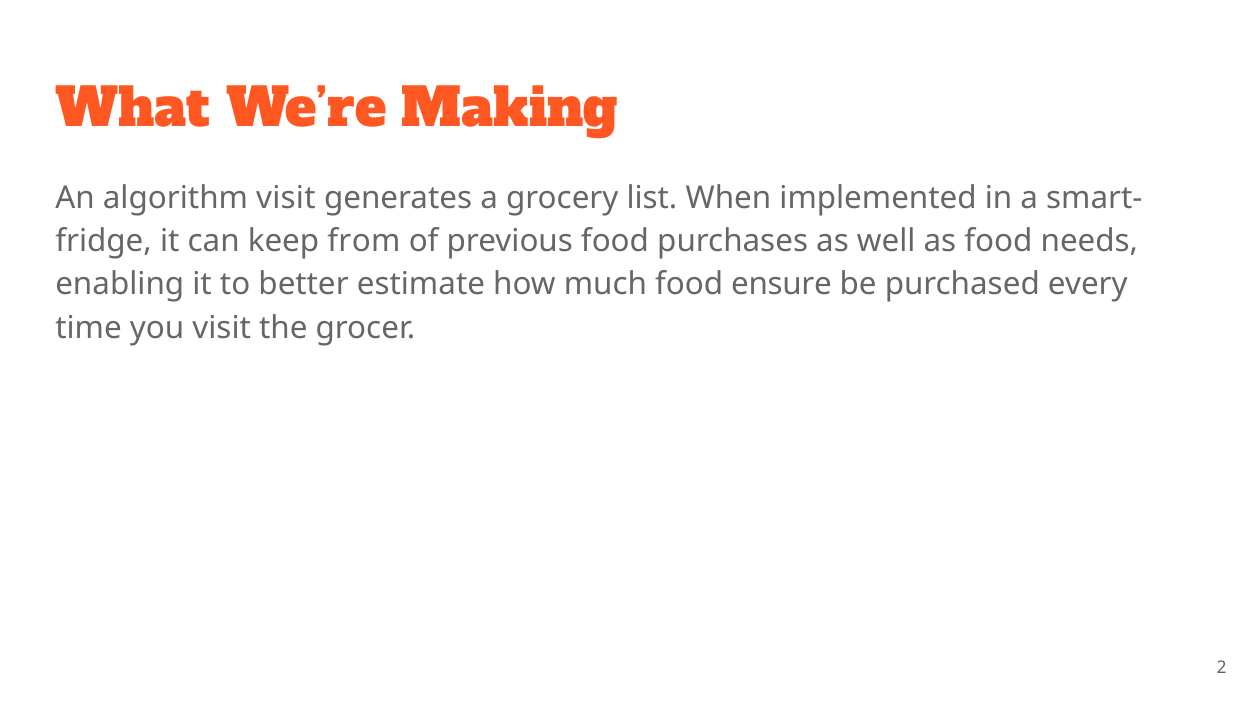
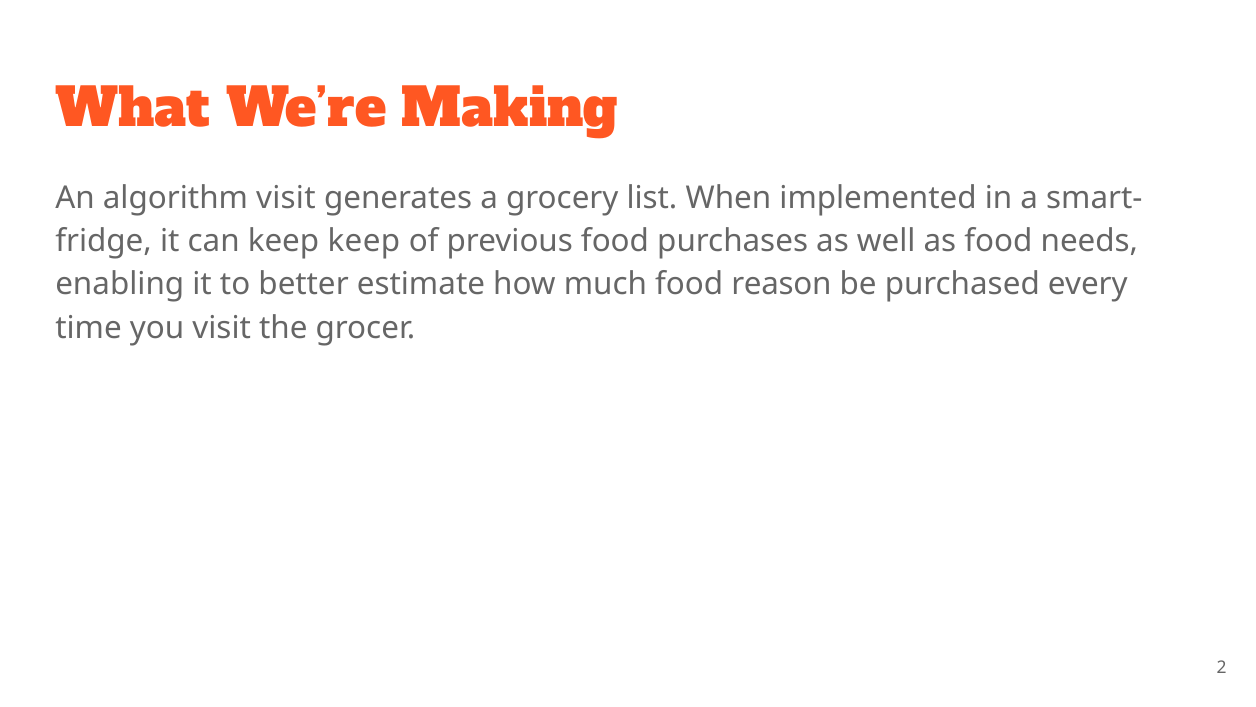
keep from: from -> keep
ensure: ensure -> reason
